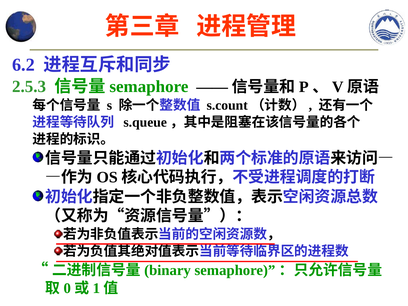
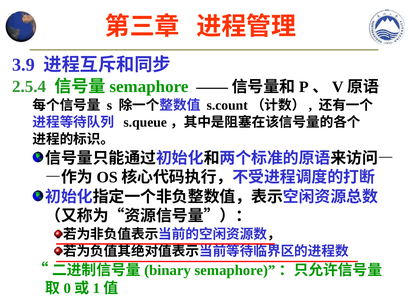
6.2: 6.2 -> 3.9
2.5.3: 2.5.3 -> 2.5.4
